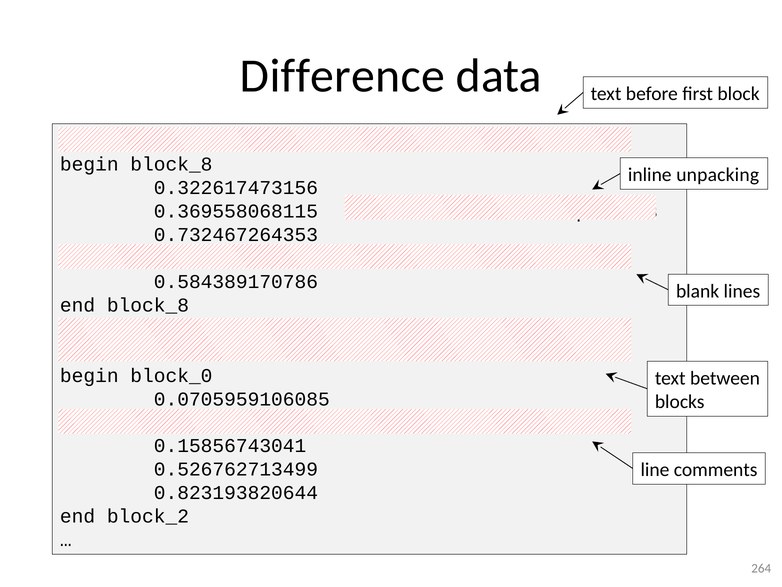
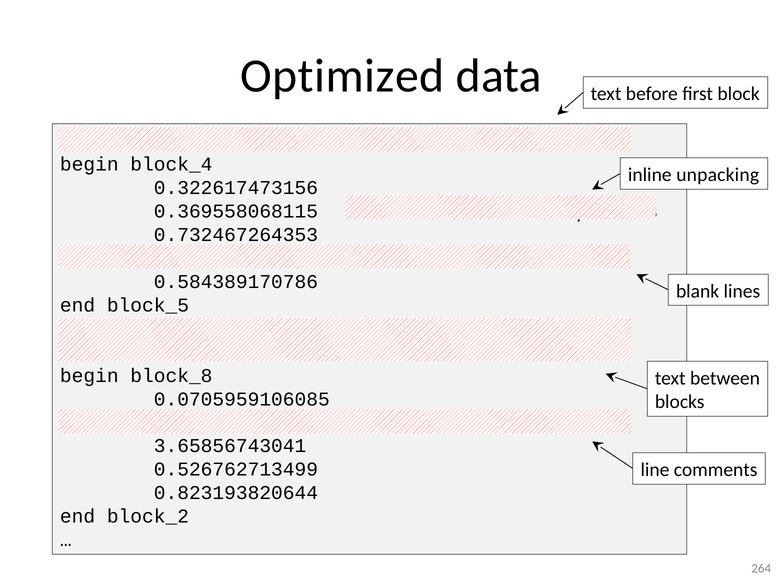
Difference: Difference -> Optimized
begin block_8: block_8 -> block_4
end block_8: block_8 -> block_5
block_0: block_0 -> block_8
0.15856743041: 0.15856743041 -> 3.65856743041
